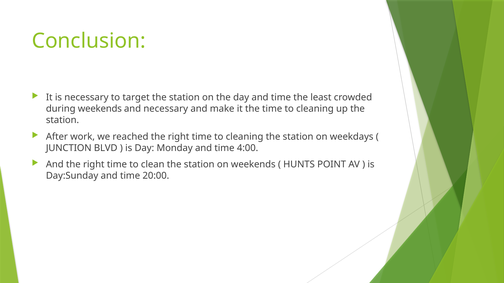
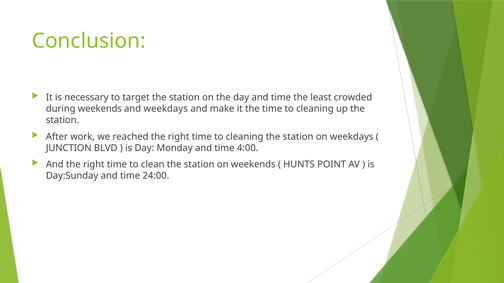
and necessary: necessary -> weekdays
20:00: 20:00 -> 24:00
